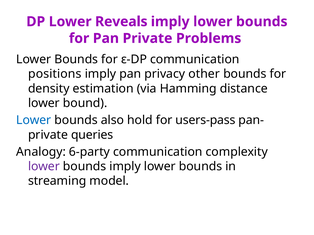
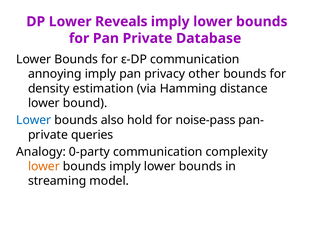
Problems: Problems -> Database
positions: positions -> annoying
users-pass: users-pass -> noise-pass
6-party: 6-party -> 0-party
lower at (44, 167) colour: purple -> orange
